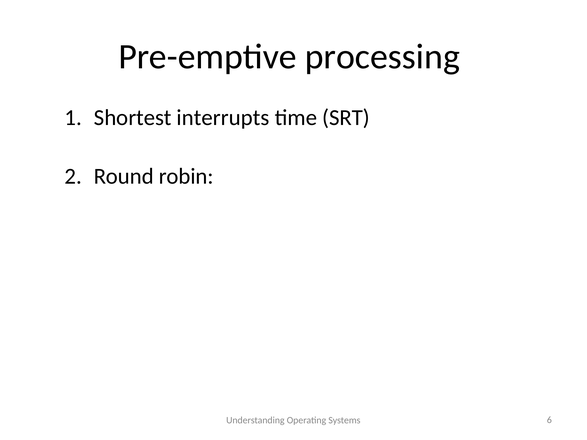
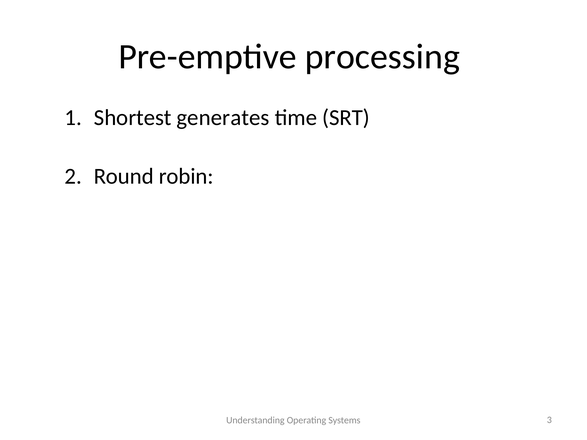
interrupts: interrupts -> generates
6: 6 -> 3
